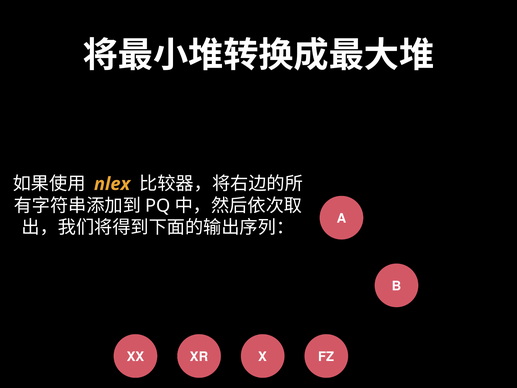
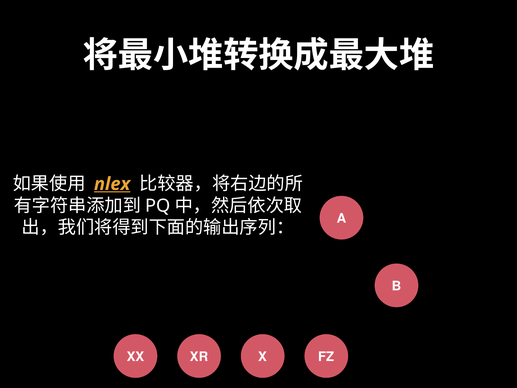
nlex underline: none -> present
